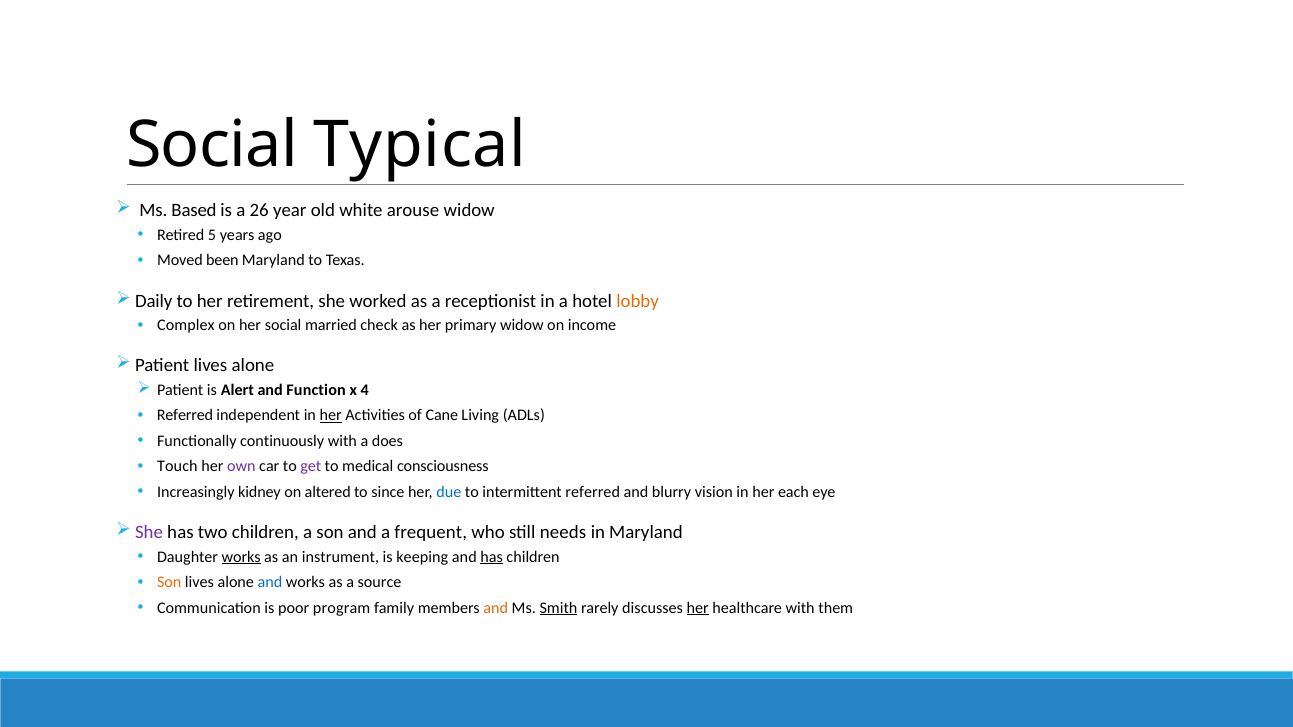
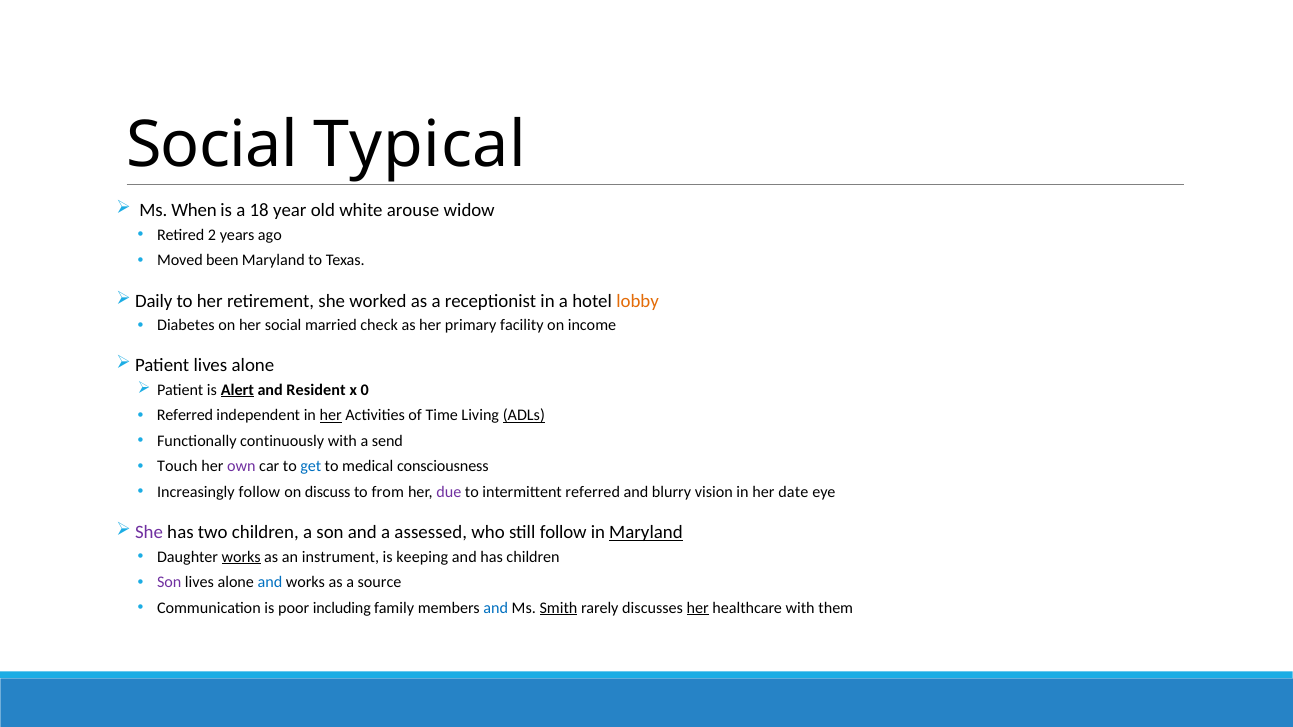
Based: Based -> When
26: 26 -> 18
5: 5 -> 2
Complex: Complex -> Diabetes
primary widow: widow -> facility
Alert underline: none -> present
Function: Function -> Resident
4: 4 -> 0
Cane: Cane -> Time
ADLs underline: none -> present
does: does -> send
get colour: purple -> blue
Increasingly kidney: kidney -> follow
altered: altered -> discuss
since: since -> from
due colour: blue -> purple
each: each -> date
frequent: frequent -> assessed
still needs: needs -> follow
Maryland at (646, 533) underline: none -> present
has at (492, 557) underline: present -> none
Son at (169, 583) colour: orange -> purple
program: program -> including
and at (496, 608) colour: orange -> blue
